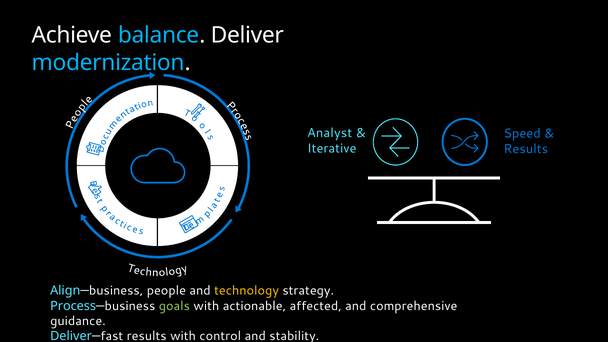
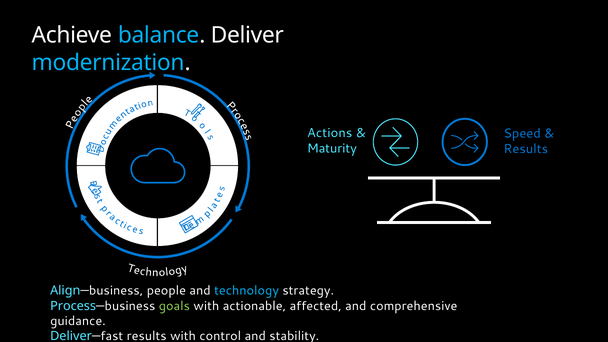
Analyst: Analyst -> Actions
Iterative: Iterative -> Maturity
technology colour: yellow -> light blue
